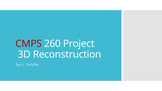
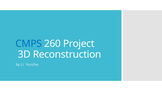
CMPS colour: red -> blue
